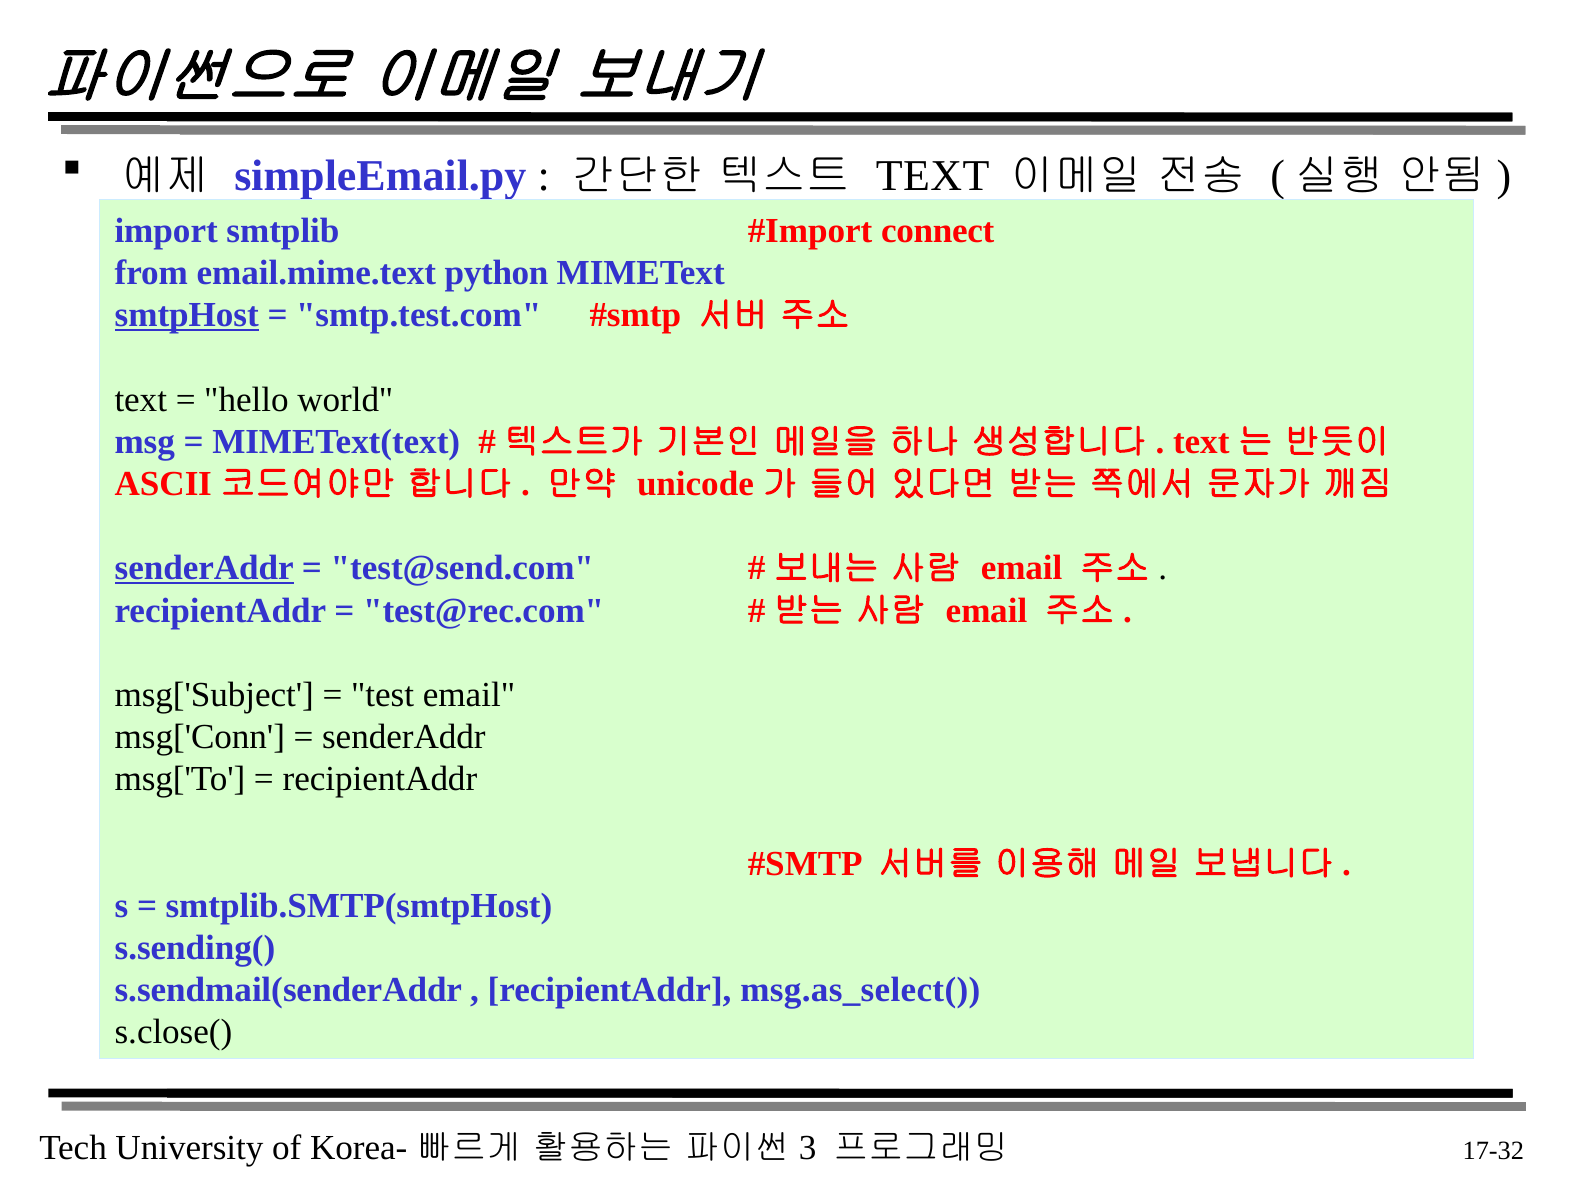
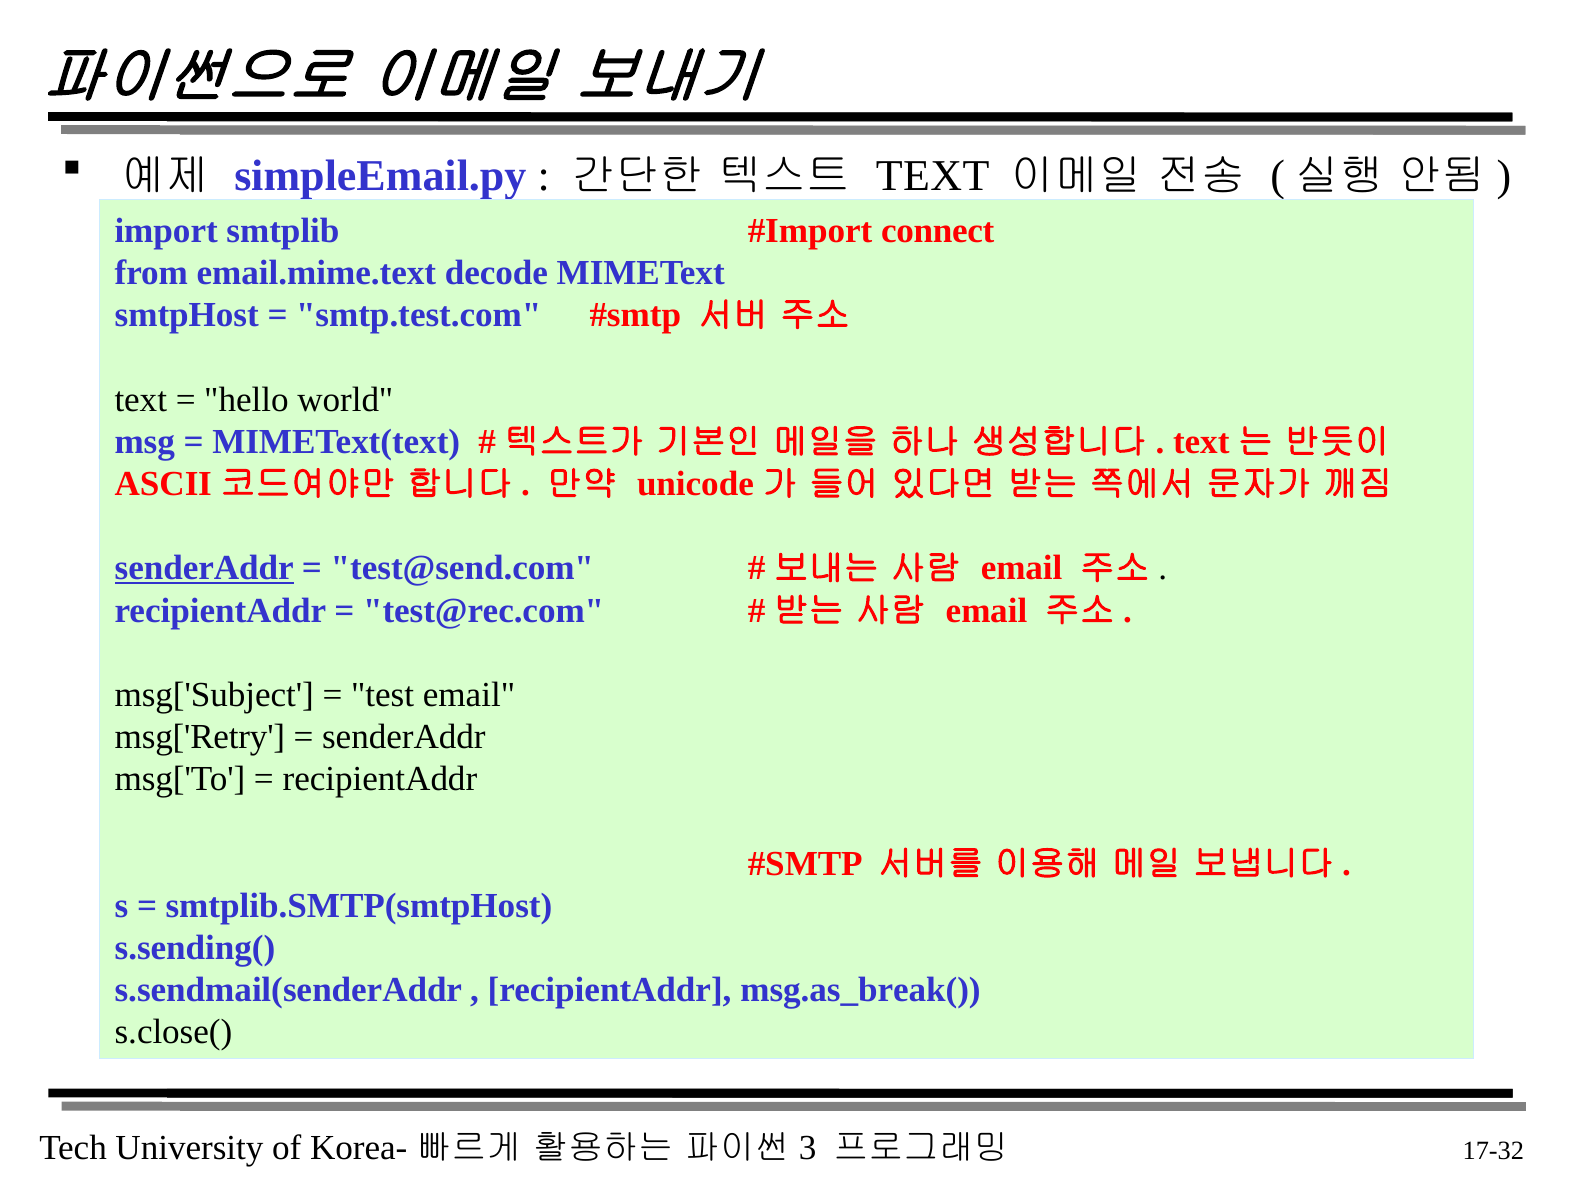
python: python -> decode
smtpHost underline: present -> none
msg['Conn: msg['Conn -> msg['Retry
msg.as_select(: msg.as_select( -> msg.as_break(
